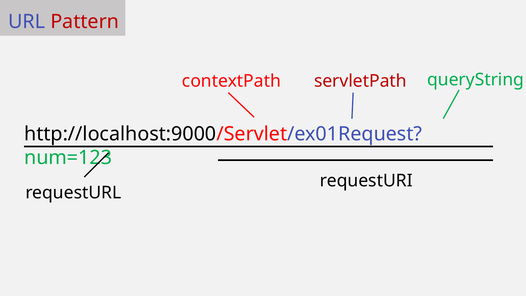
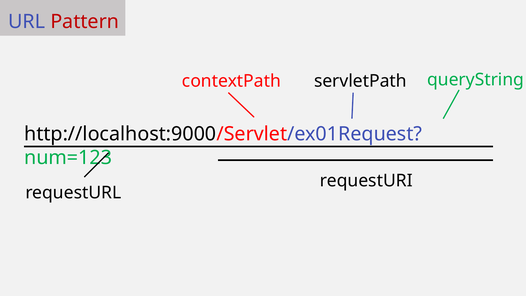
servletPath colour: red -> black
